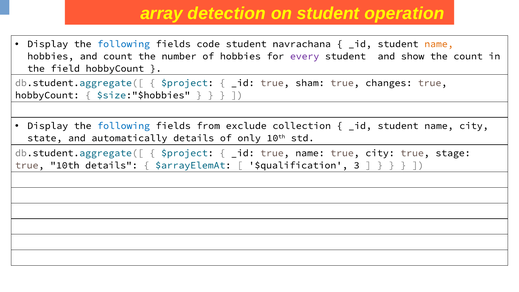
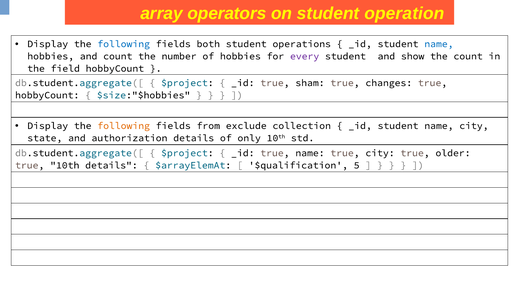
detection: detection -> operators
code: code -> both
navrachana: navrachana -> operations
name at (439, 44) colour: orange -> blue
following at (124, 126) colour: blue -> orange
automatically: automatically -> authorization
stage: stage -> older
3: 3 -> 5
